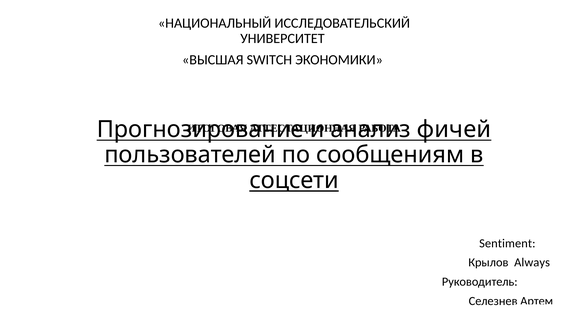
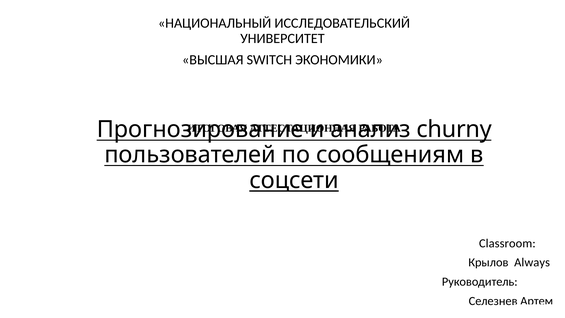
фичей: фичей -> churny
Sentiment: Sentiment -> Classroom
